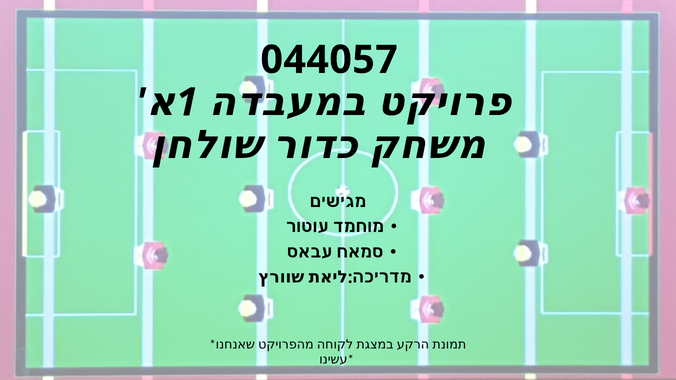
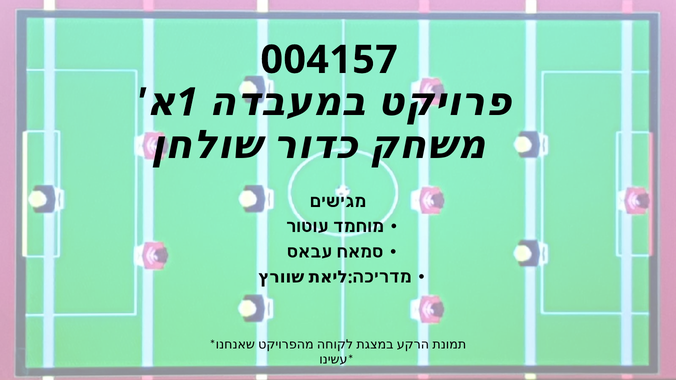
044057: 044057 -> 004157
